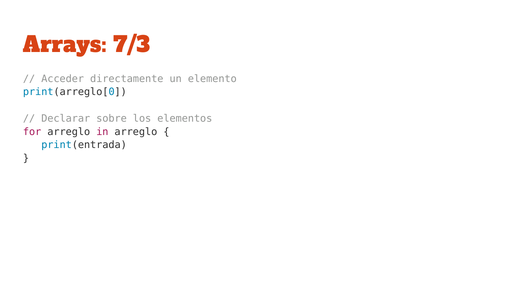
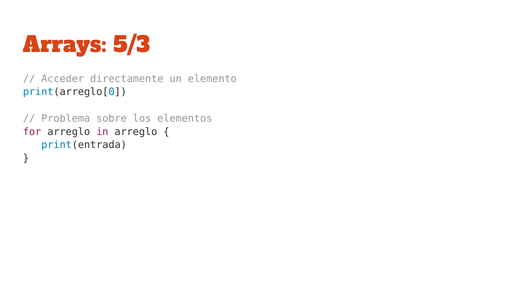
7/3: 7/3 -> 5/3
Declarar: Declarar -> Problema
